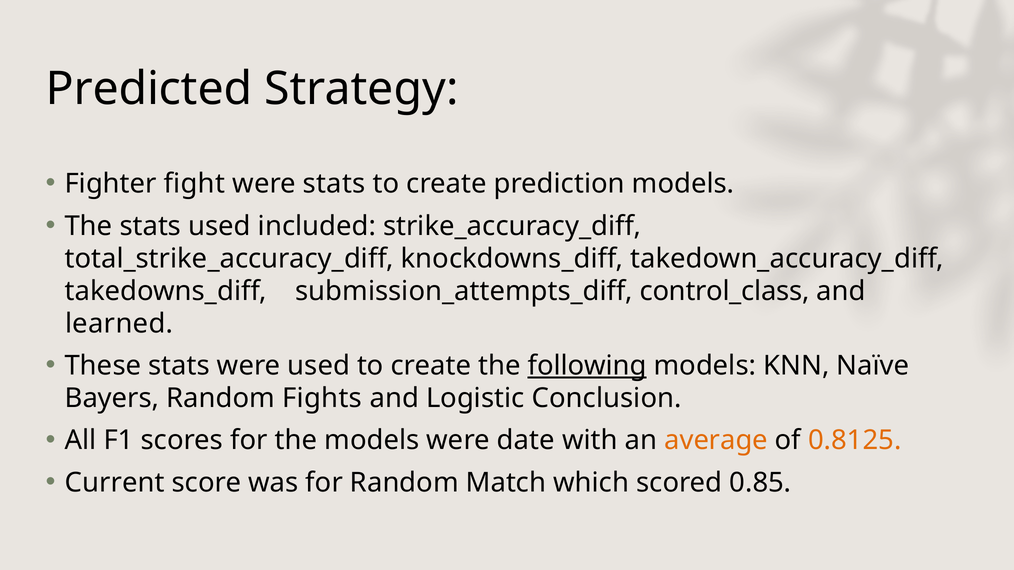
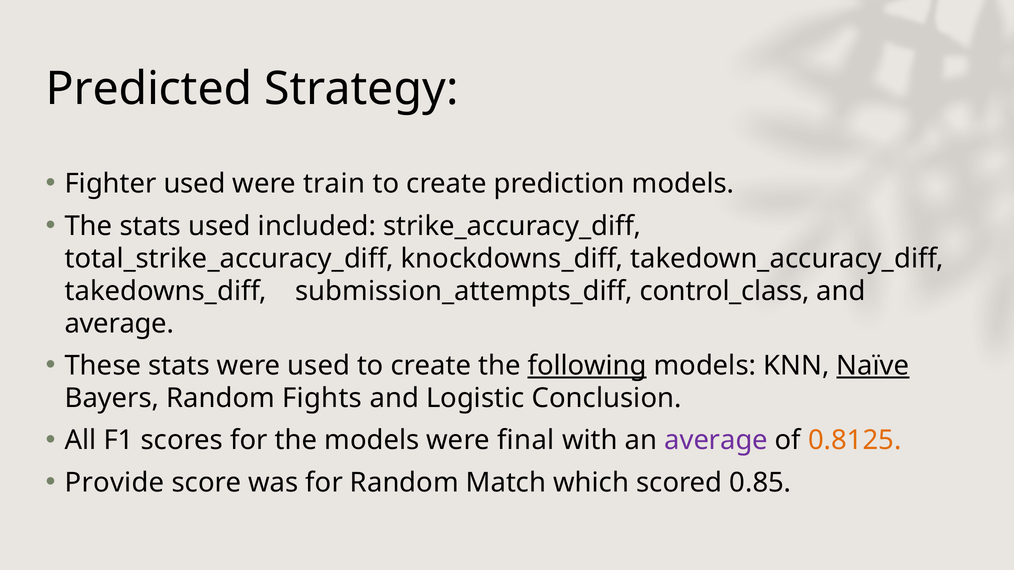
Fighter fight: fight -> used
were stats: stats -> train
learned at (119, 324): learned -> average
Naïve underline: none -> present
date: date -> final
average at (716, 441) colour: orange -> purple
Current: Current -> Provide
